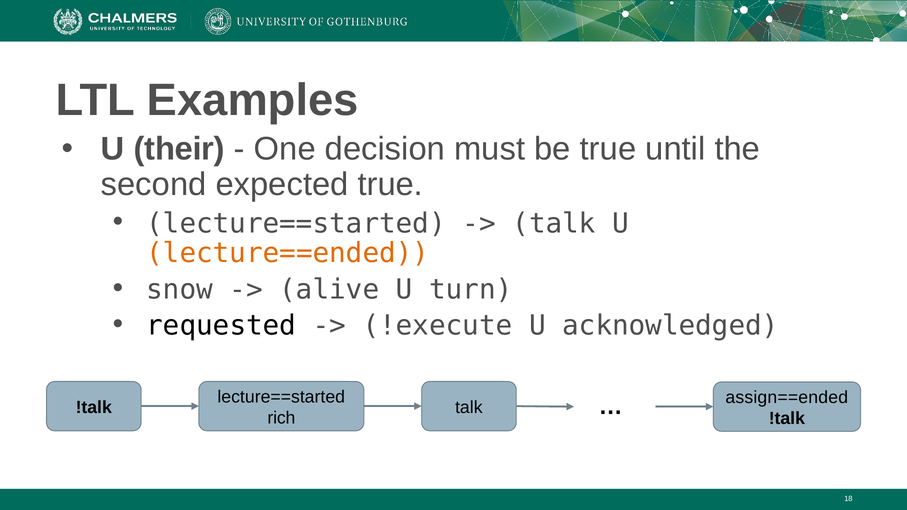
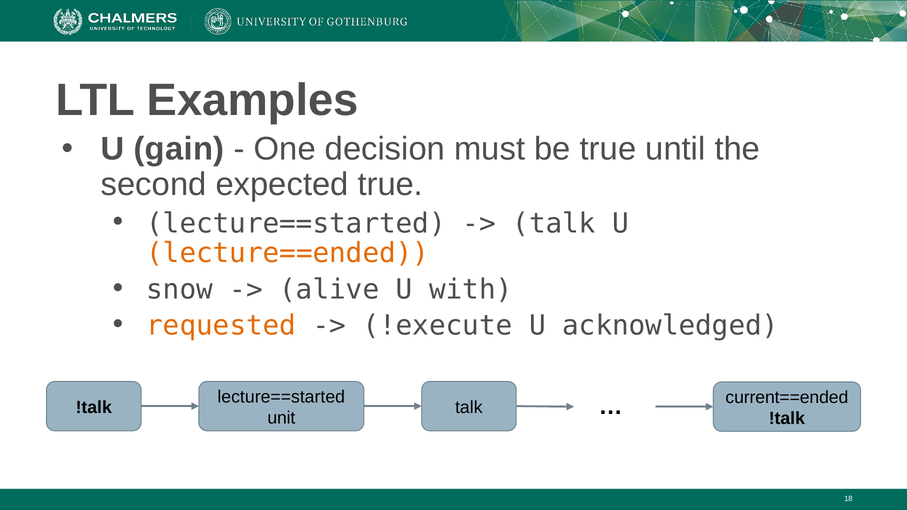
their: their -> gain
turn: turn -> with
requested colour: black -> orange
assign==ended: assign==ended -> current==ended
rich: rich -> unit
